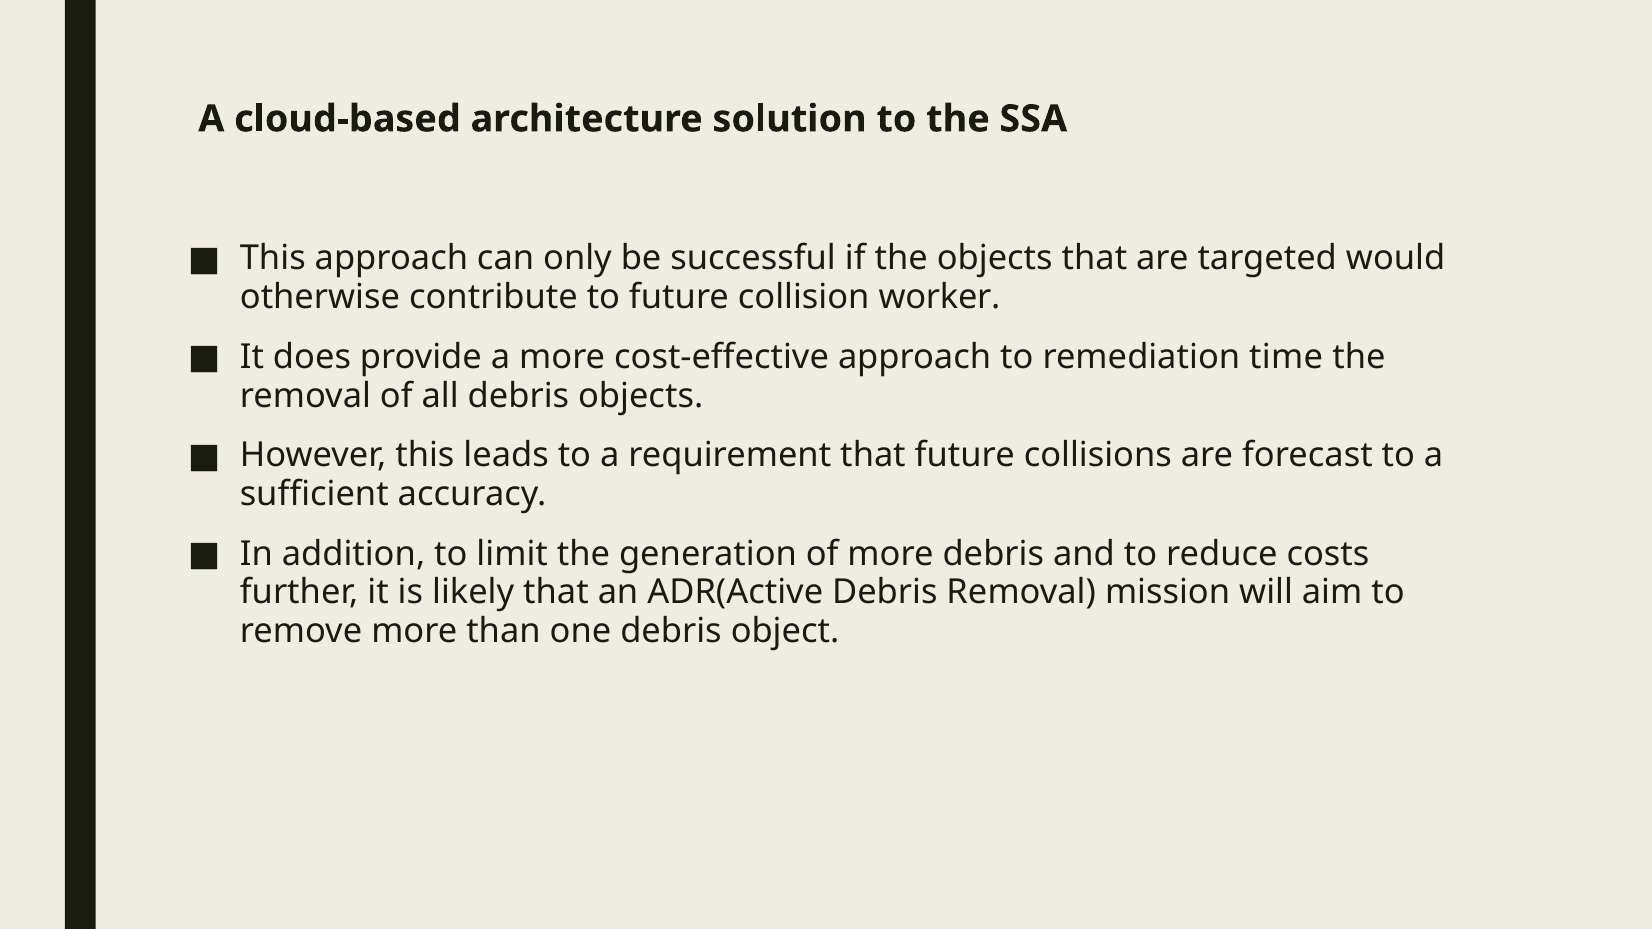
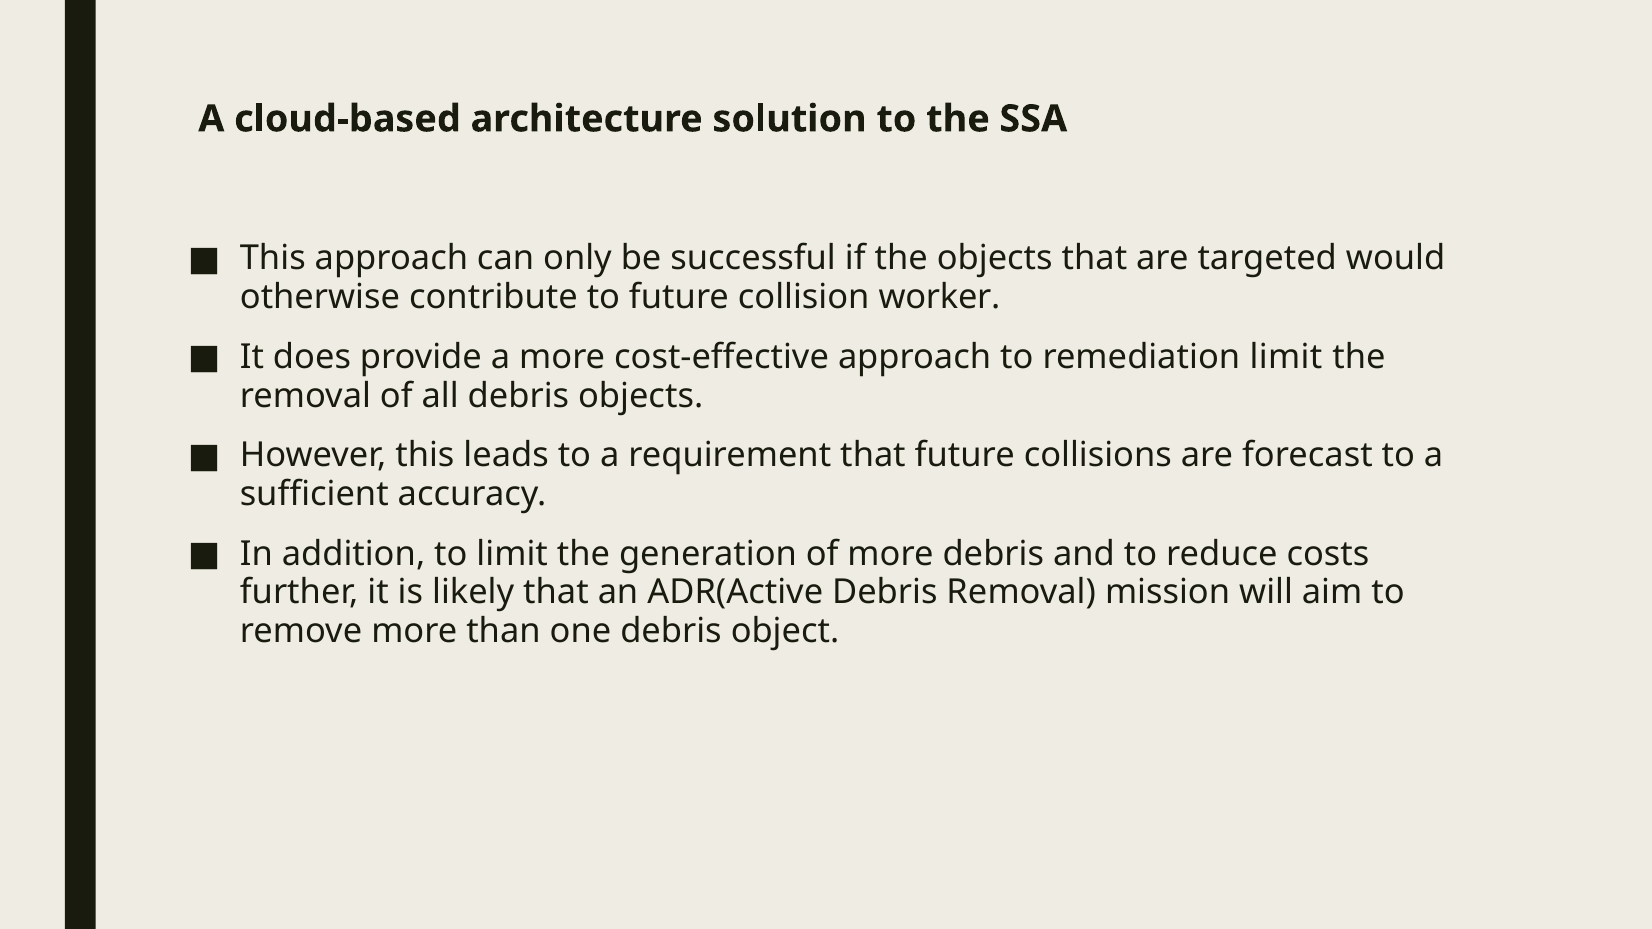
remediation time: time -> limit
